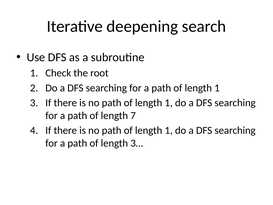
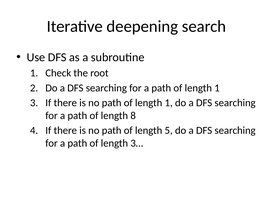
7: 7 -> 8
1 at (169, 130): 1 -> 5
